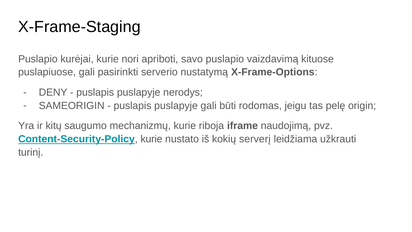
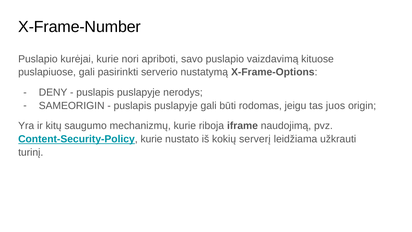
X-Frame-Staging: X-Frame-Staging -> X-Frame-Number
pelę: pelę -> juos
